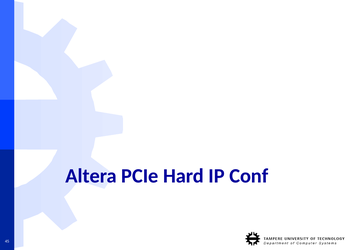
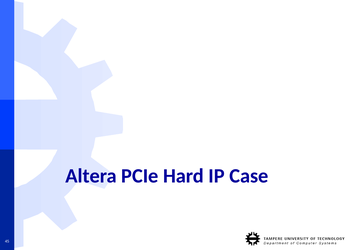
Conf: Conf -> Case
